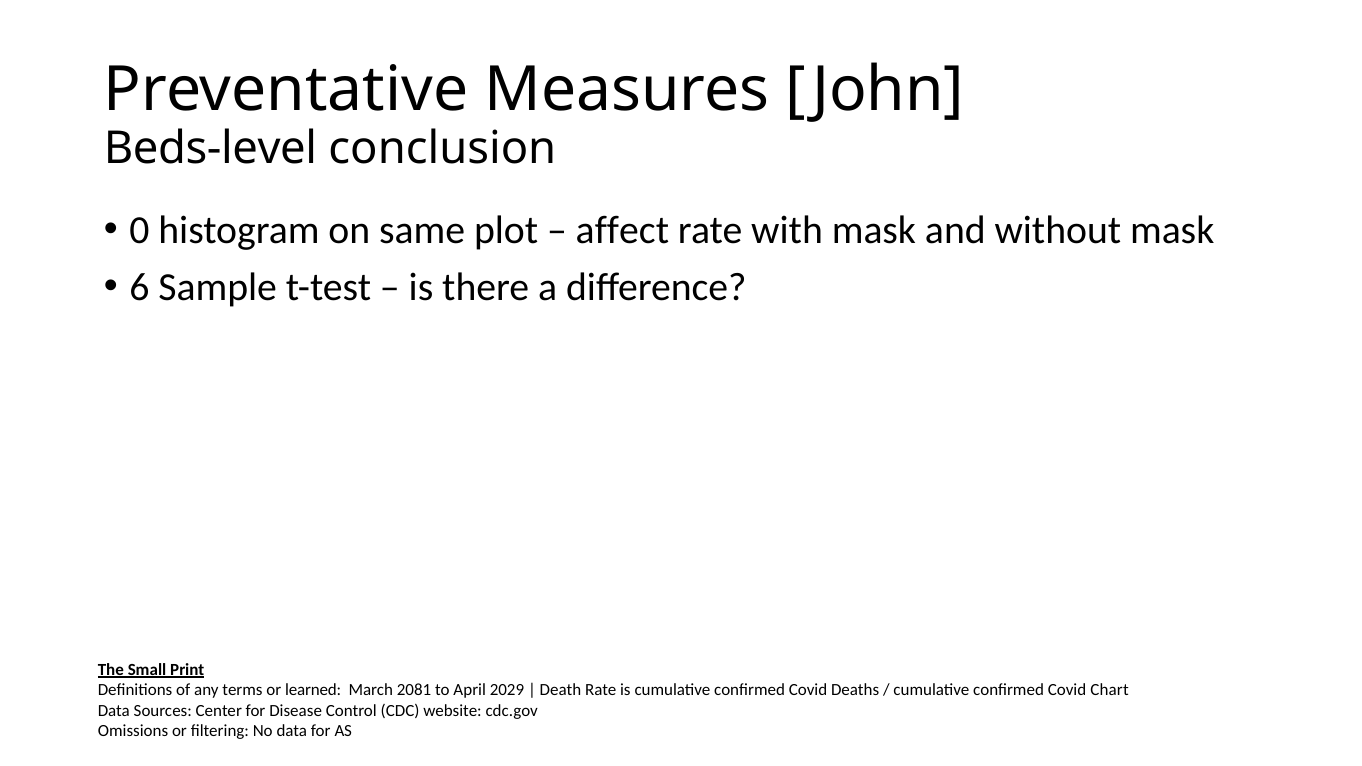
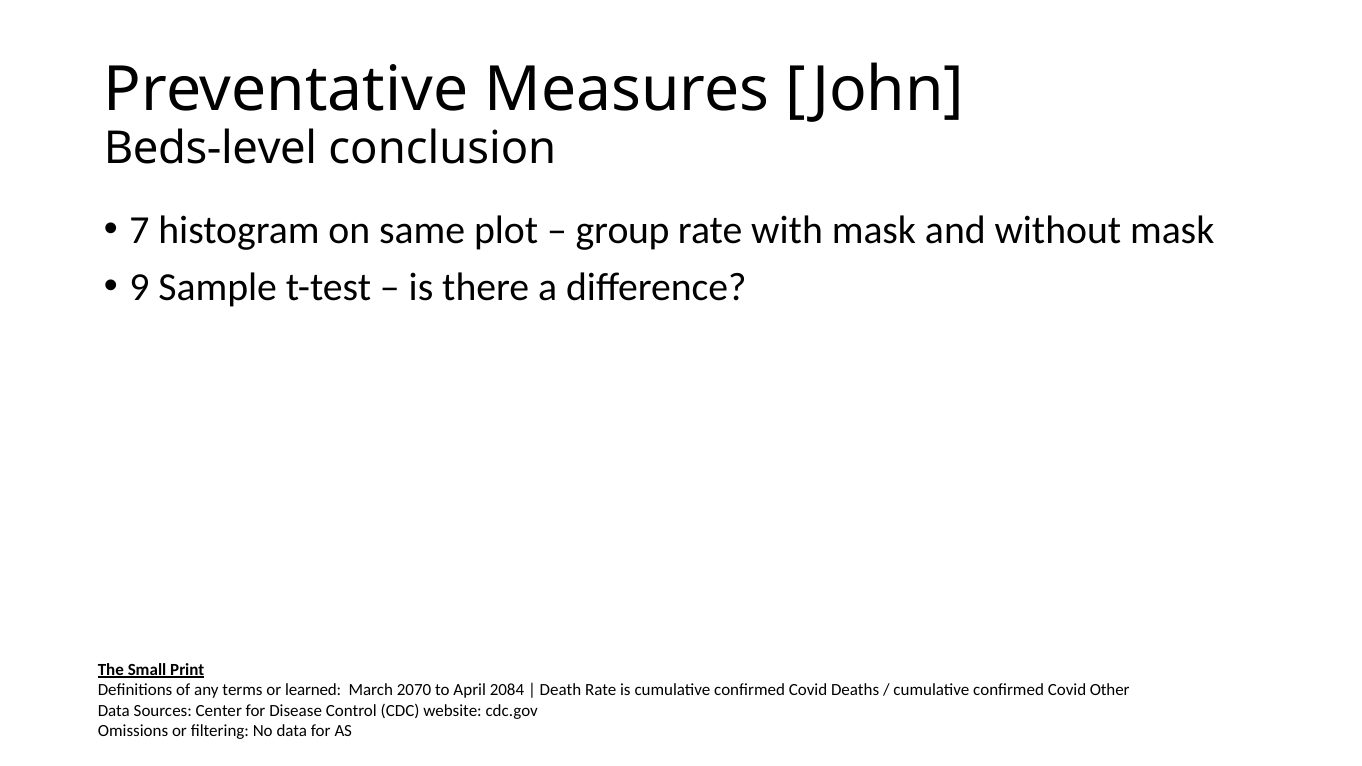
0: 0 -> 7
affect: affect -> group
6: 6 -> 9
2081: 2081 -> 2070
2029: 2029 -> 2084
Chart: Chart -> Other
